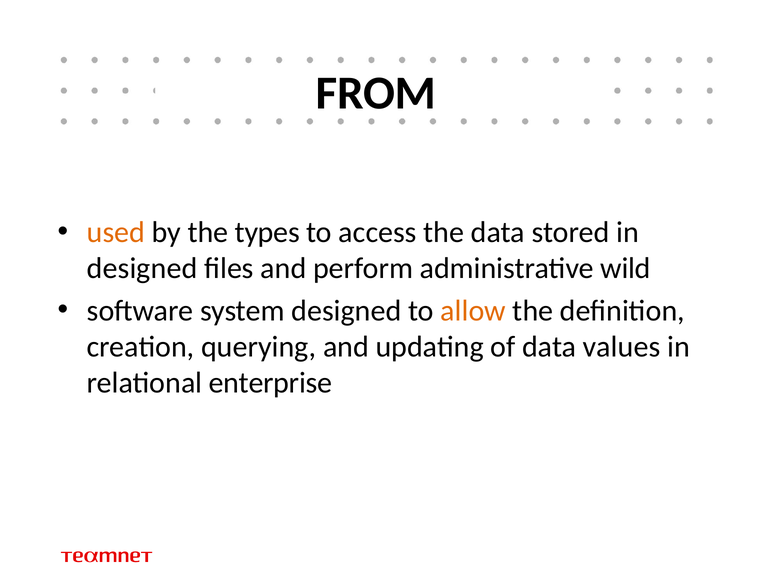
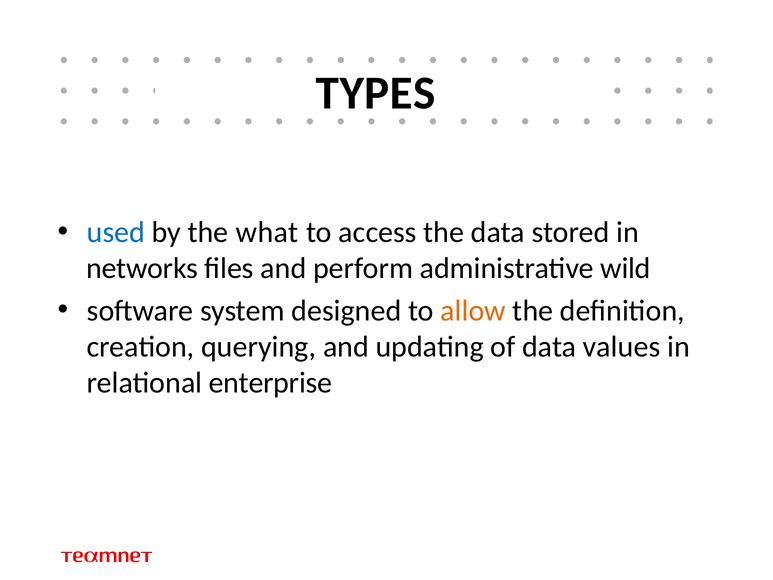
FROM: FROM -> TYPES
used colour: orange -> blue
types: types -> what
designed at (142, 268): designed -> networks
